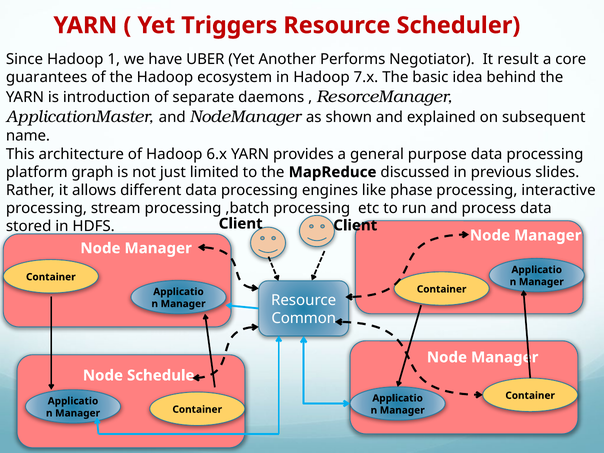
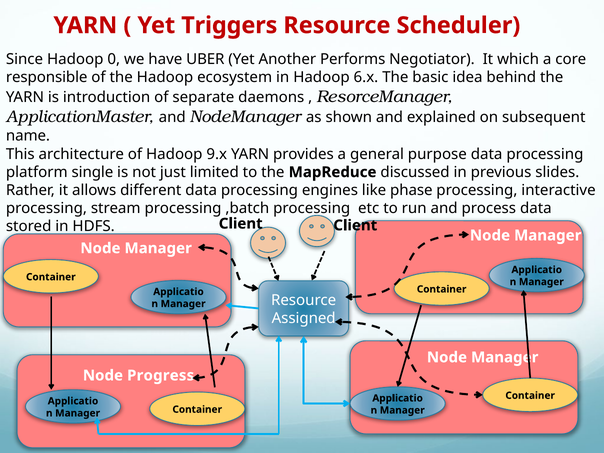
1: 1 -> 0
result: result -> which
guarantees: guarantees -> responsible
7.x: 7.x -> 6.x
6.x: 6.x -> 9.x
graph: graph -> single
Common: Common -> Assigned
Schedule: Schedule -> Progress
